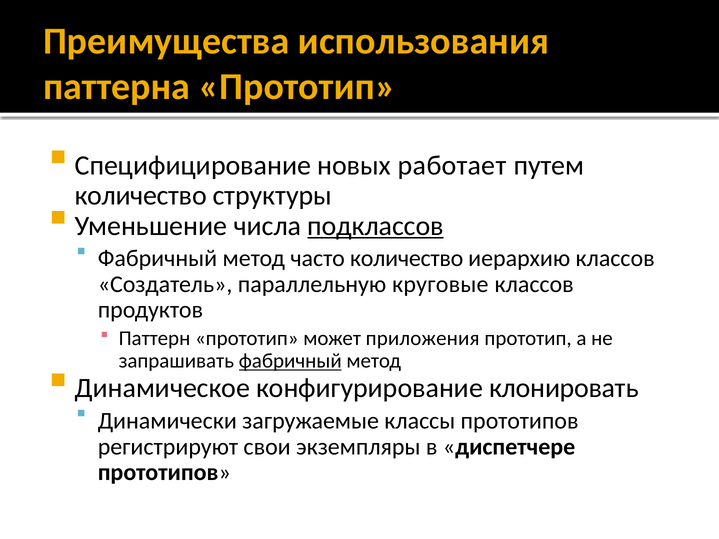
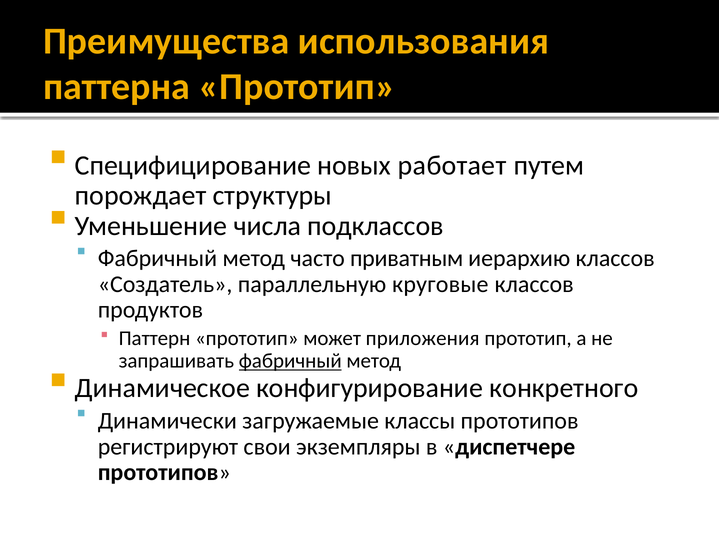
количество at (141, 196): количество -> порождает
подклассов underline: present -> none
часто количество: количество -> приватным
клонировать: клонировать -> конкретного
